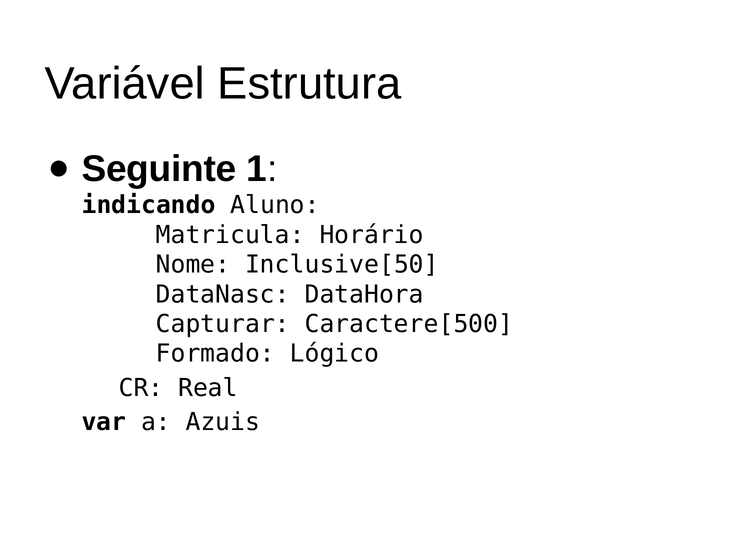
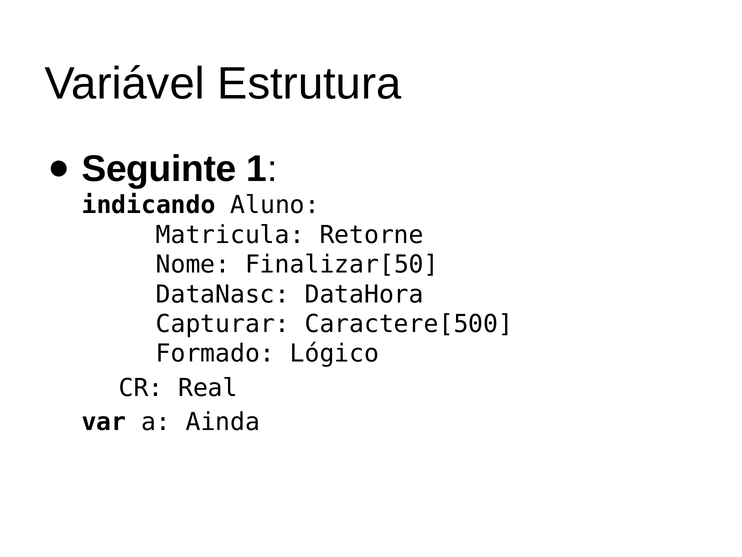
Horário: Horário -> Retorne
Inclusive[50: Inclusive[50 -> Finalizar[50
Azuis: Azuis -> Ainda
